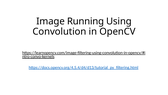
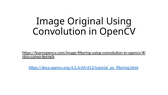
Running: Running -> Original
